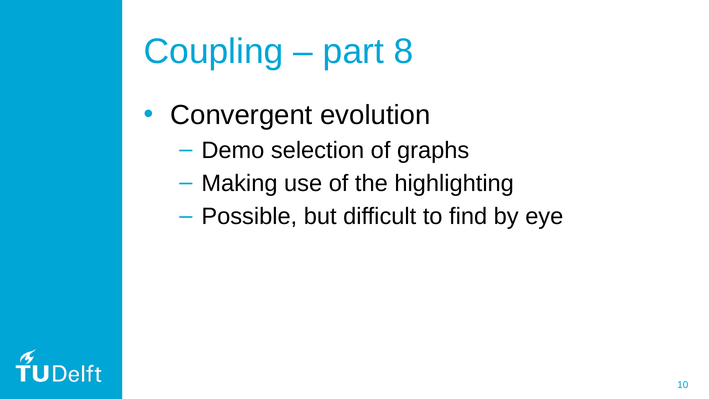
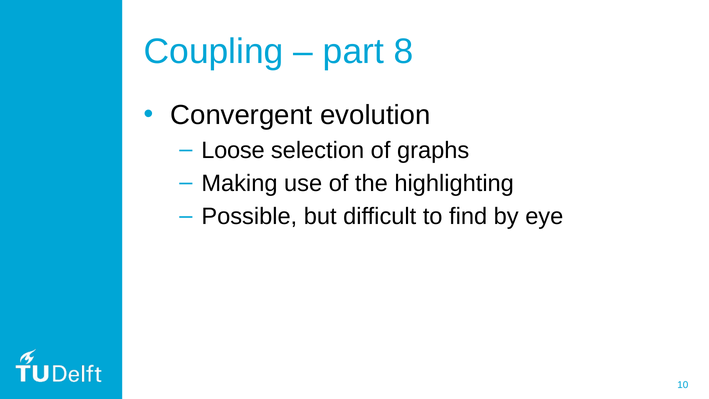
Demo: Demo -> Loose
